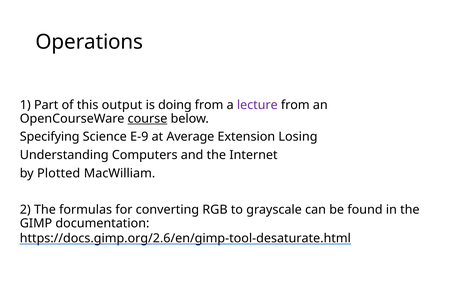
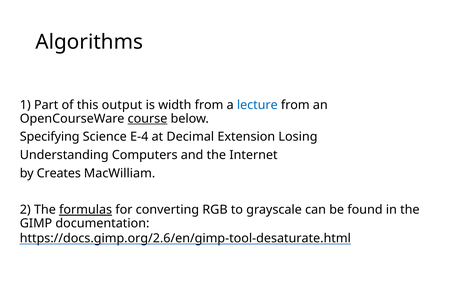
Operations: Operations -> Algorithms
doing: doing -> width
lecture colour: purple -> blue
E-9: E-9 -> E-4
Average: Average -> Decimal
Plotted: Plotted -> Creates
formulas underline: none -> present
